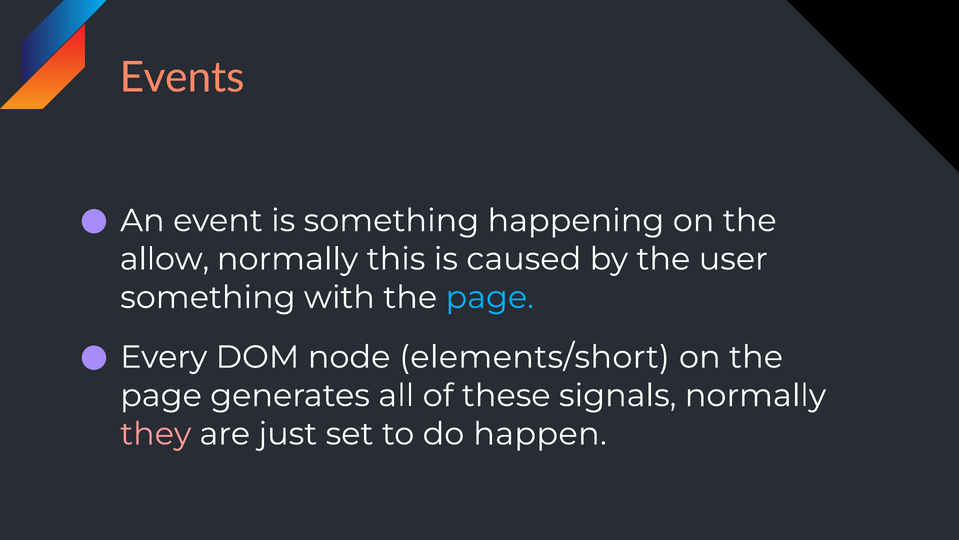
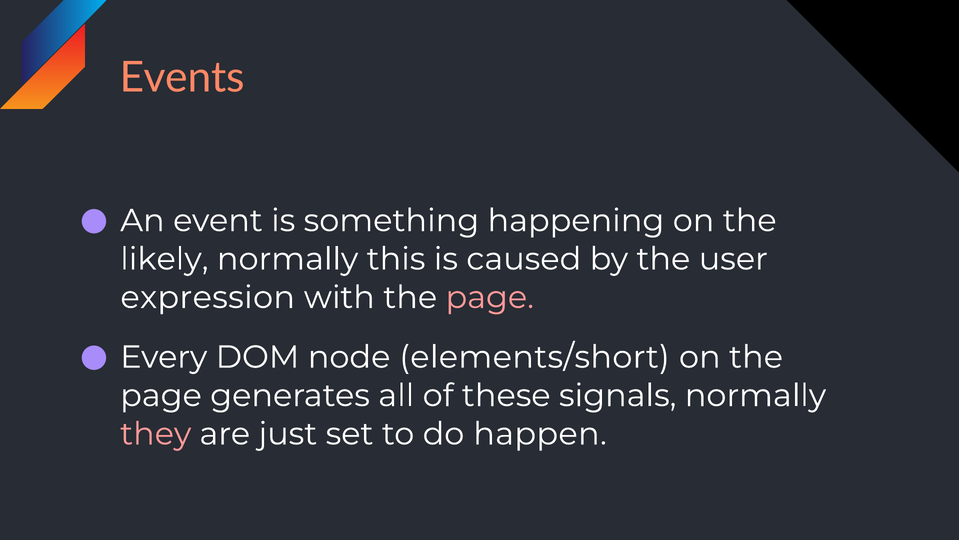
allow: allow -> likely
something at (208, 297): something -> expression
page at (490, 297) colour: light blue -> pink
